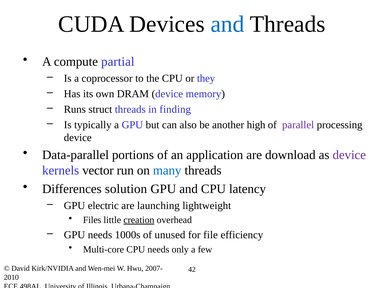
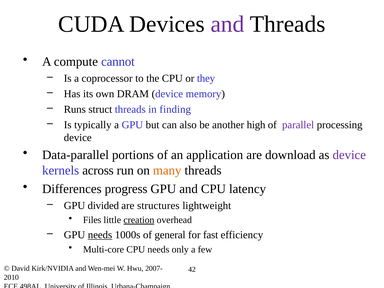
and at (228, 24) colour: blue -> purple
partial: partial -> cannot
vector: vector -> across
many colour: blue -> orange
solution: solution -> progress
electric: electric -> divided
launching: launching -> structures
needs at (100, 235) underline: none -> present
unused: unused -> general
file: file -> fast
